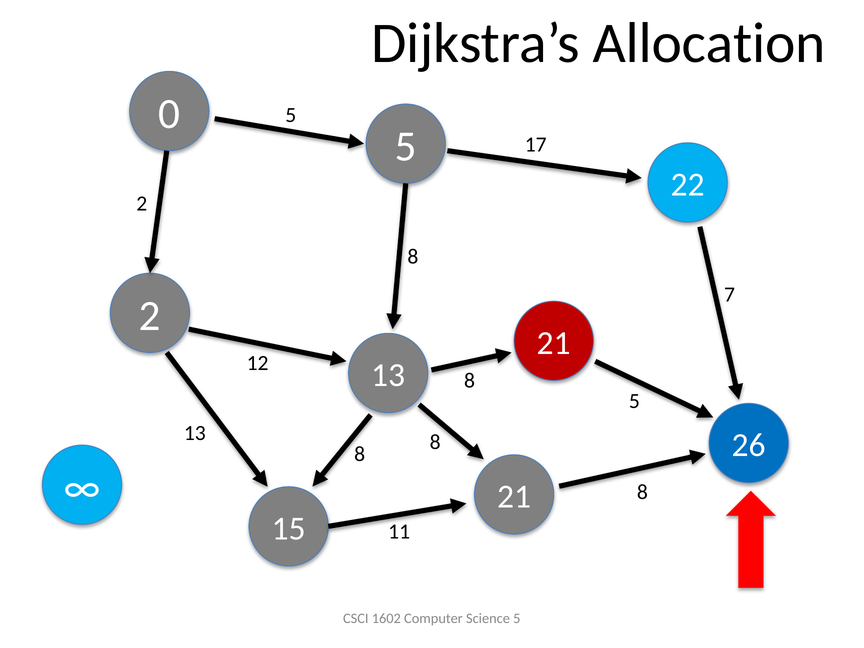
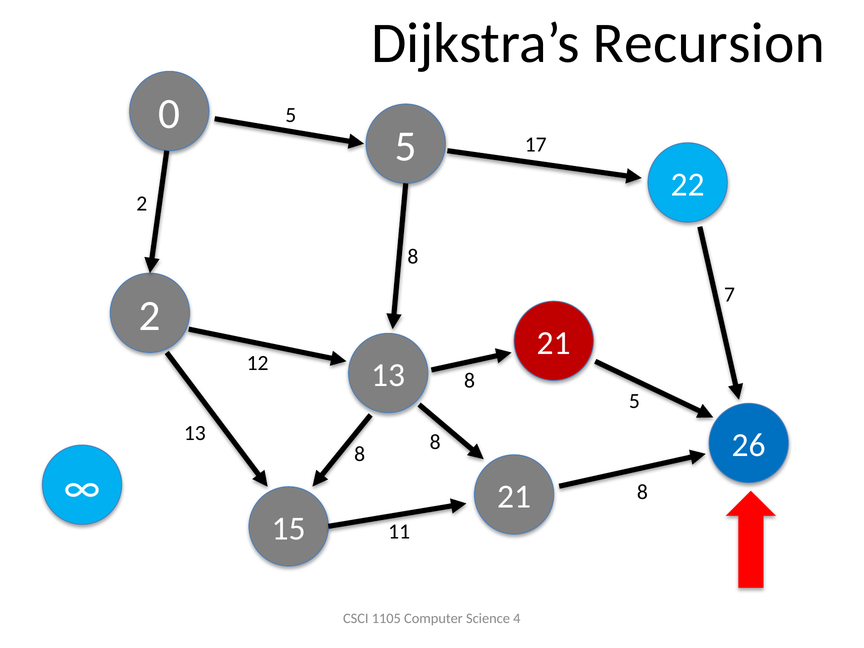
Allocation: Allocation -> Recursion
1602: 1602 -> 1105
Science 5: 5 -> 4
